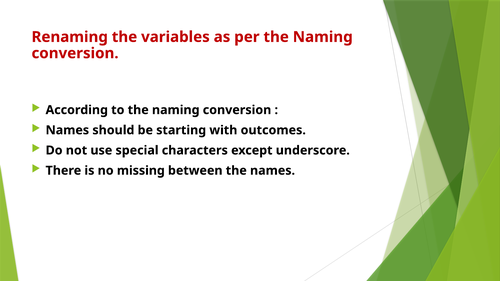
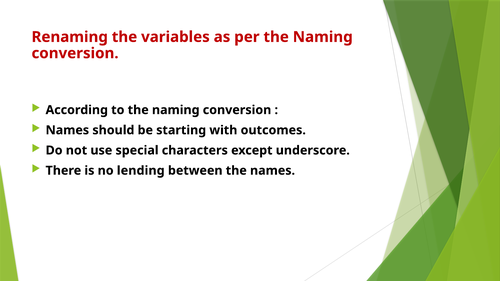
missing: missing -> lending
